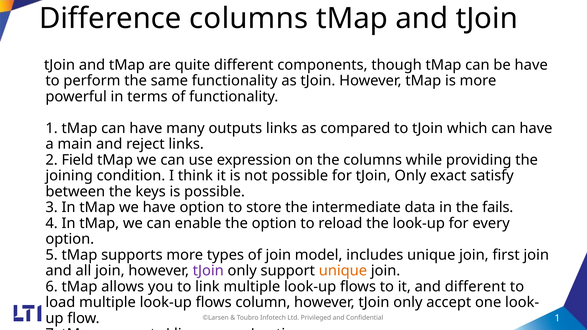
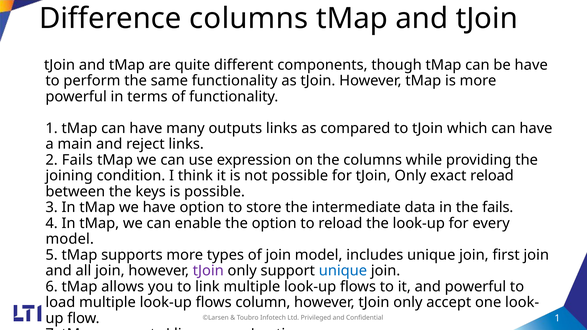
2 Field: Field -> Fails
exact satisfy: satisfy -> reload
option at (70, 239): option -> model
unique at (343, 271) colour: orange -> blue
and different: different -> powerful
